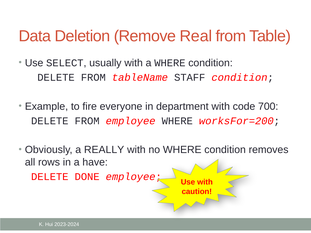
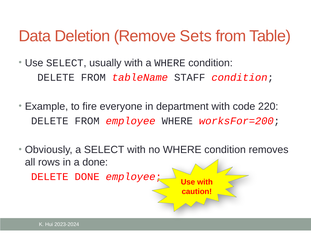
Real: Real -> Sets
700: 700 -> 220
a REALLY: REALLY -> SELECT
a have: have -> done
